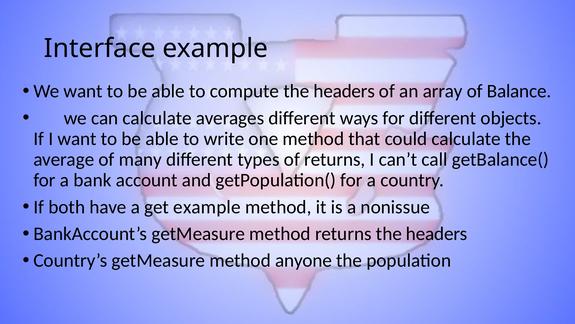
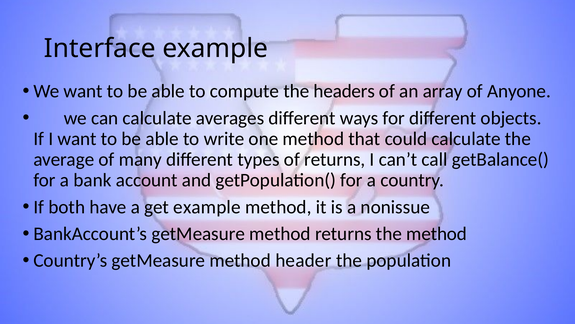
Balance: Balance -> Anyone
returns the headers: headers -> method
anyone: anyone -> header
